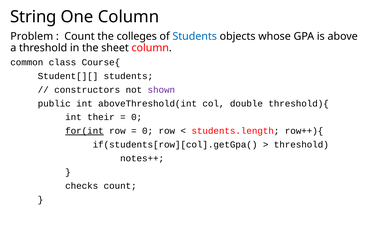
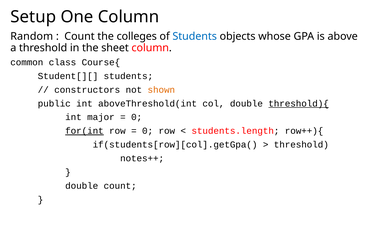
String: String -> Setup
Problem: Problem -> Random
shown colour: purple -> orange
threshold){ underline: none -> present
their: their -> major
checks at (82, 186): checks -> double
